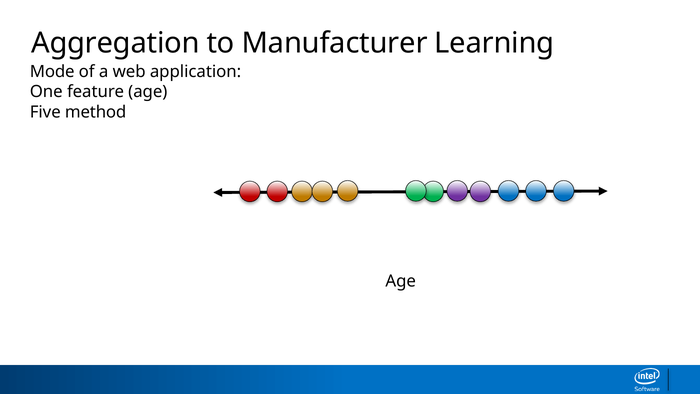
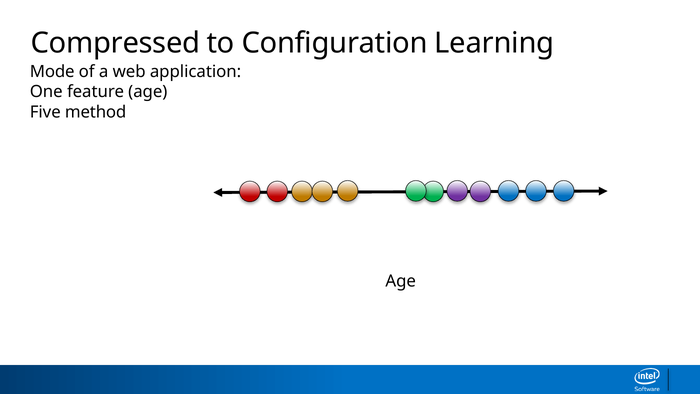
Aggregation: Aggregation -> Compressed
Manufacturer: Manufacturer -> Configuration
